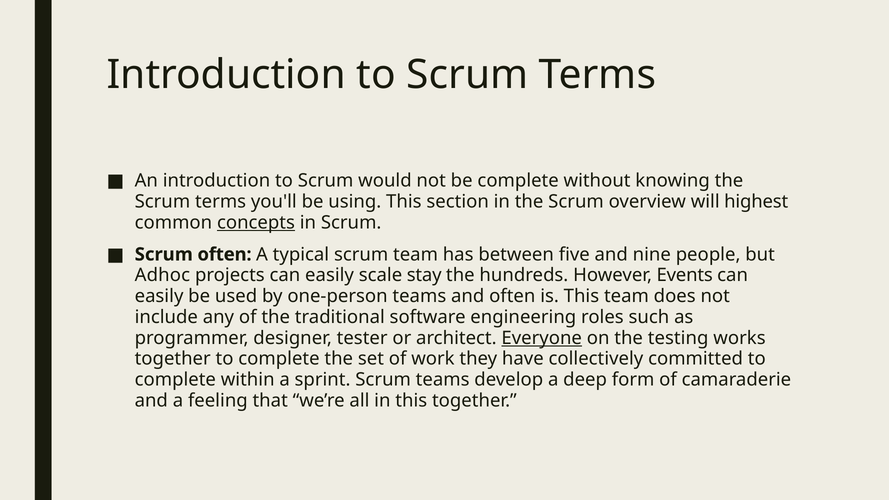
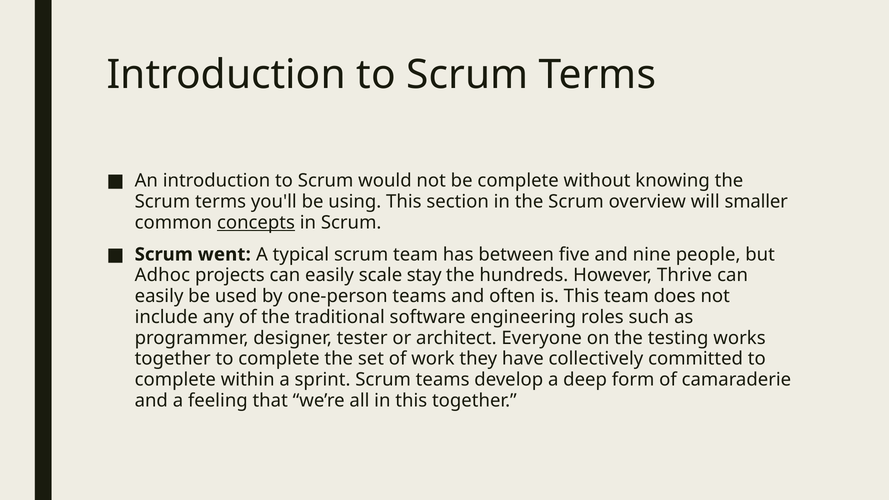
highest: highest -> smaller
Scrum often: often -> went
Events: Events -> Thrive
Everyone underline: present -> none
